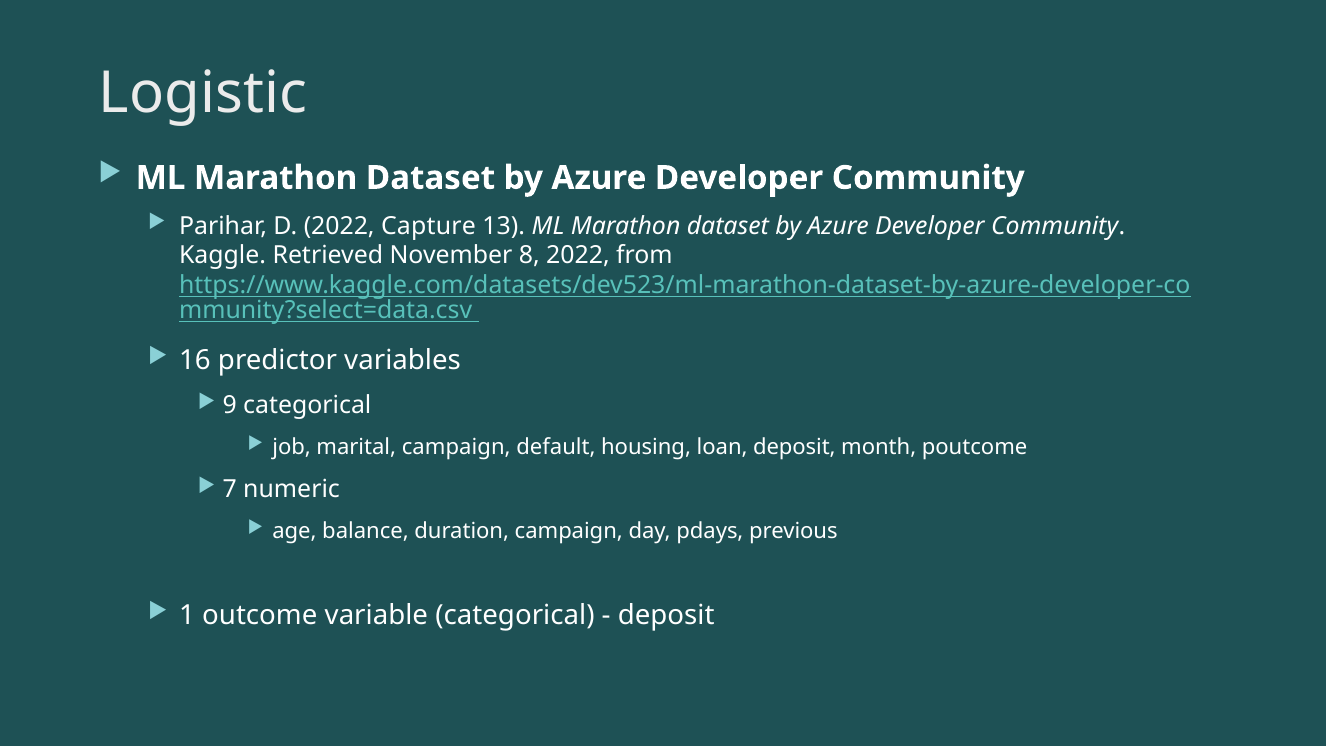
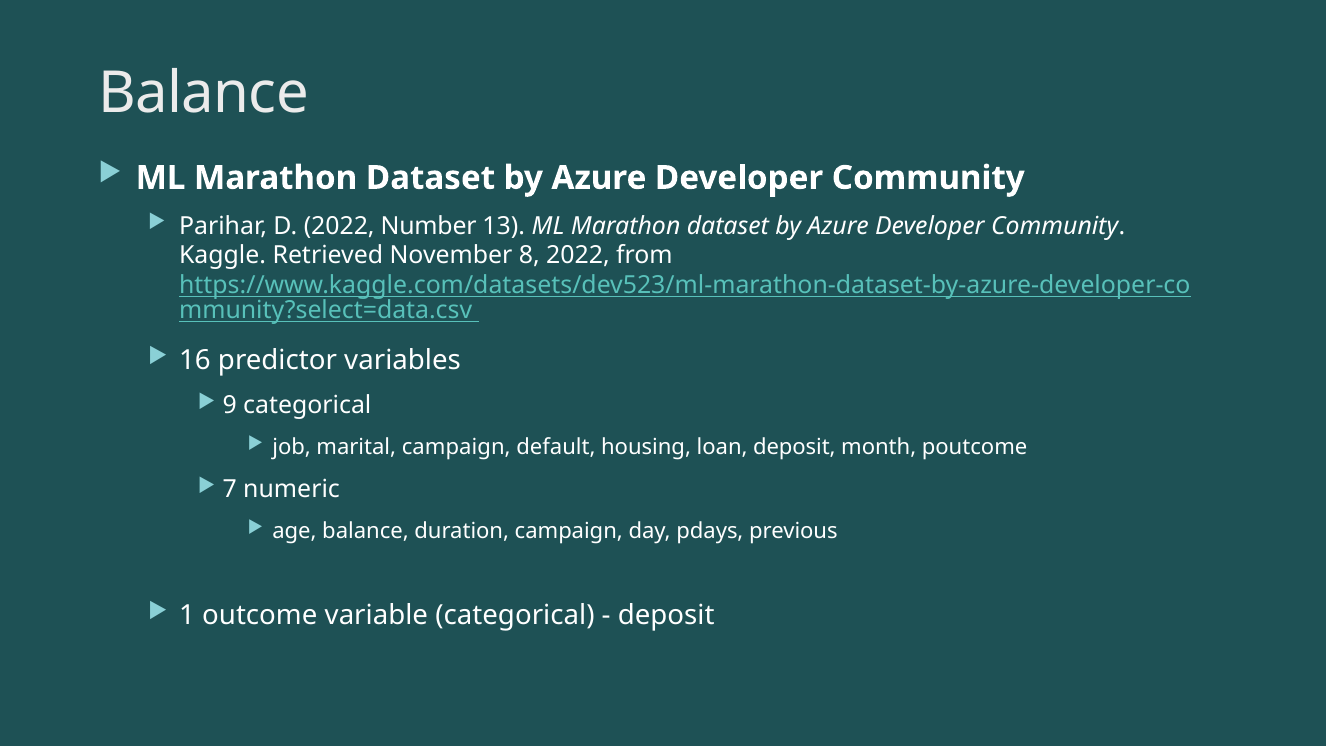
Logistic at (203, 93): Logistic -> Balance
Capture: Capture -> Number
